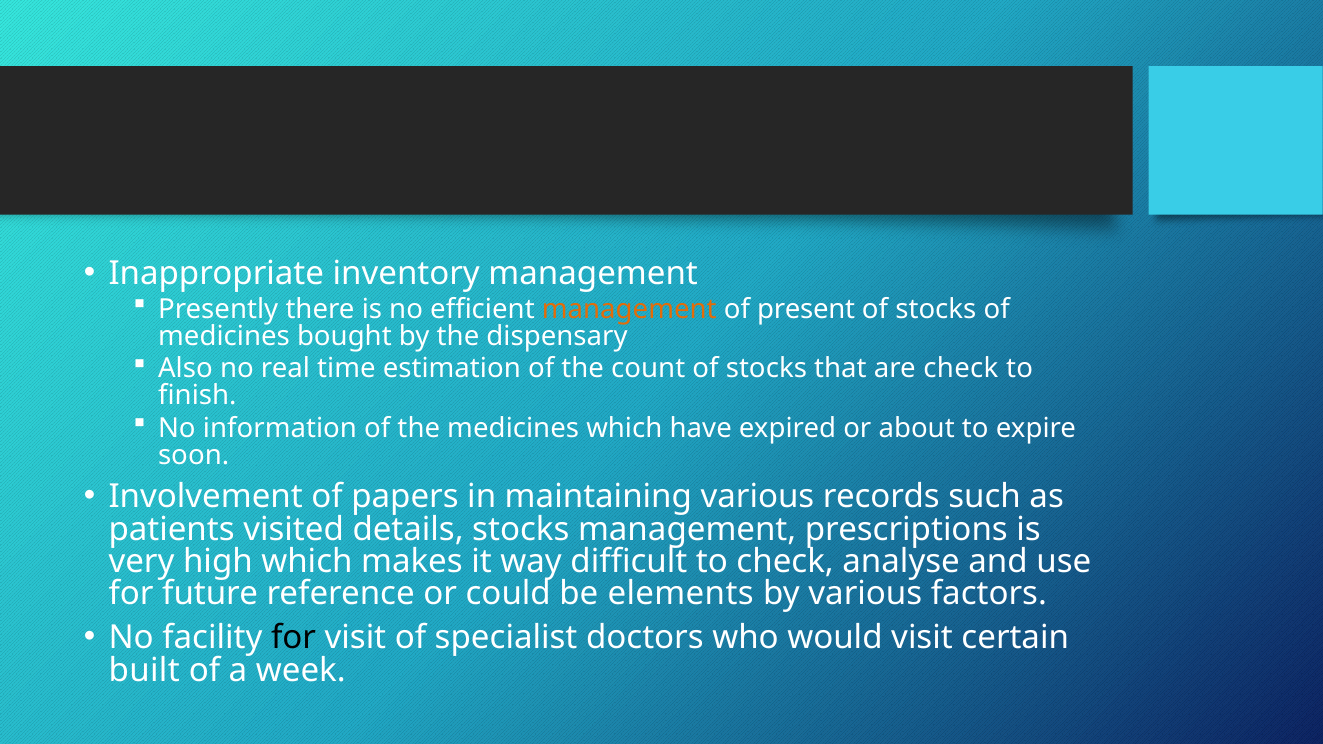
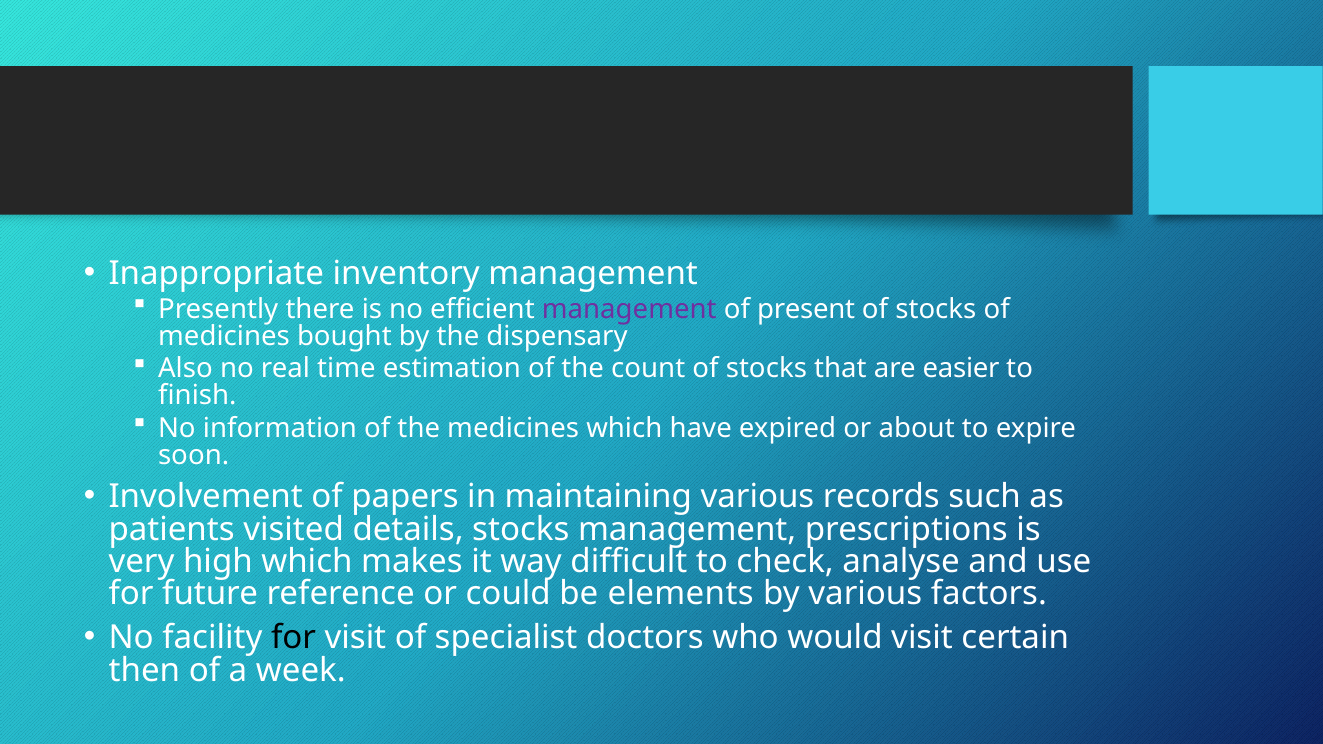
management at (629, 309) colour: orange -> purple
are check: check -> easier
built: built -> then
